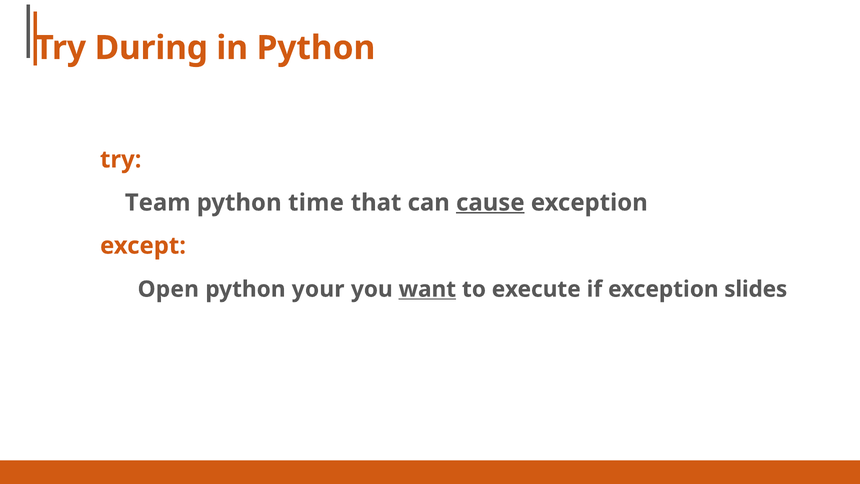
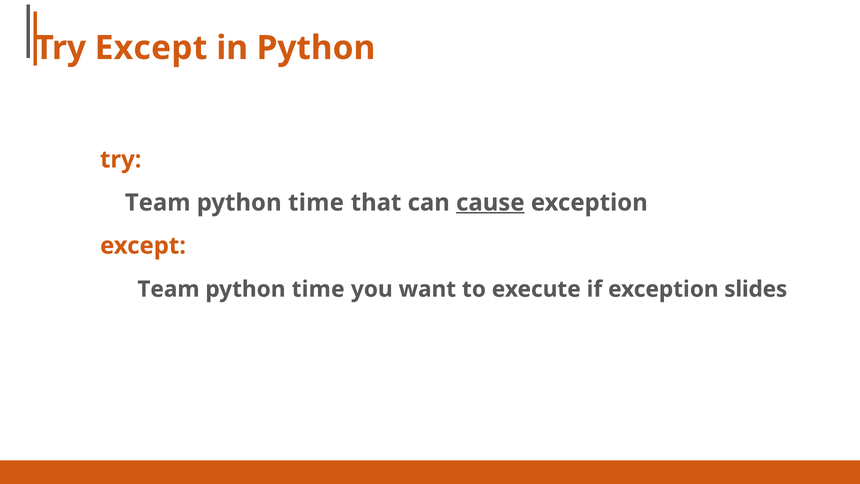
Try During: During -> Except
Open at (168, 289): Open -> Team
your at (318, 289): your -> time
want underline: present -> none
